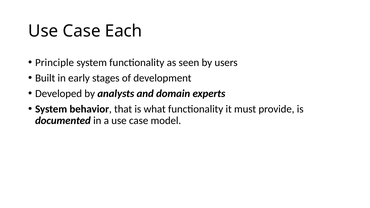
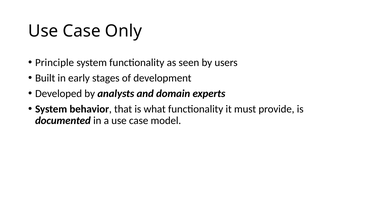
Each: Each -> Only
